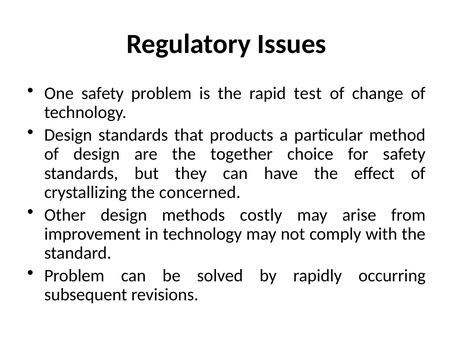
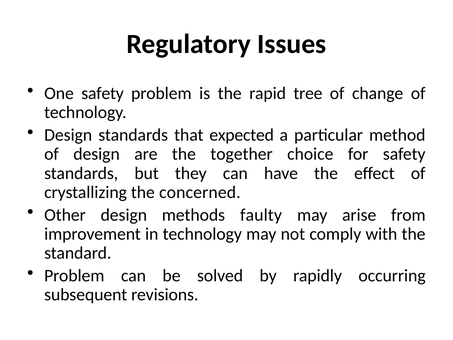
test: test -> tree
products: products -> expected
costly: costly -> faulty
